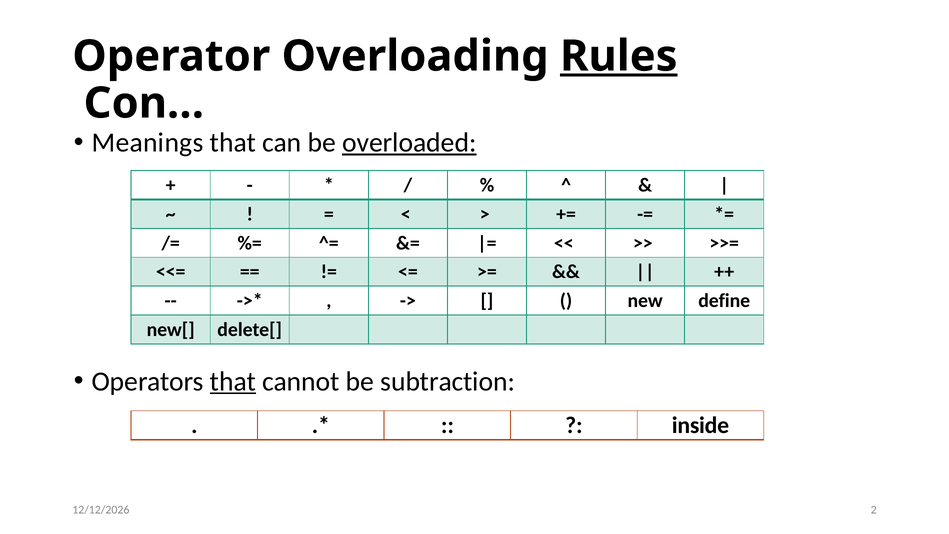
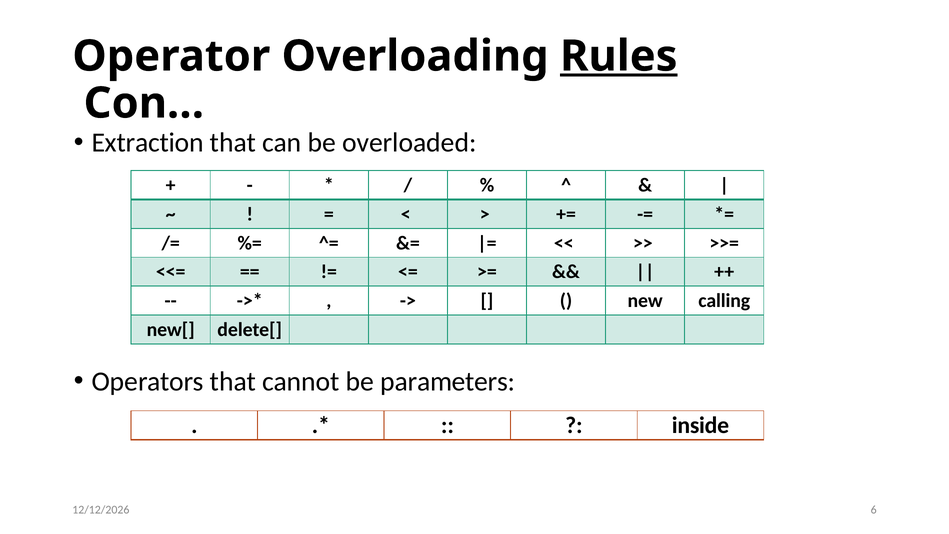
Meanings: Meanings -> Extraction
overloaded underline: present -> none
define: define -> calling
that at (233, 381) underline: present -> none
subtraction: subtraction -> parameters
2: 2 -> 6
